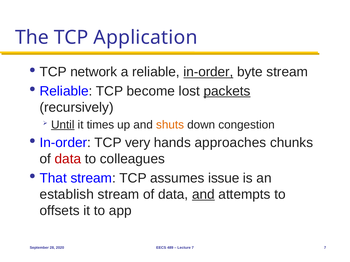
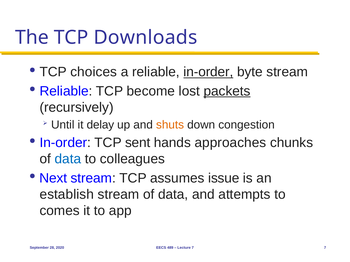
Application: Application -> Downloads
network: network -> choices
Until underline: present -> none
times: times -> delay
very: very -> sent
data at (68, 159) colour: red -> blue
That: That -> Next
and at (203, 195) underline: present -> none
offsets: offsets -> comes
